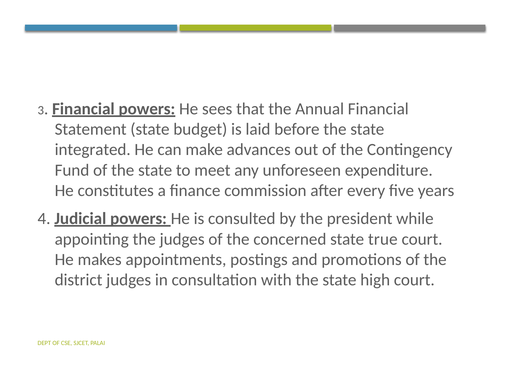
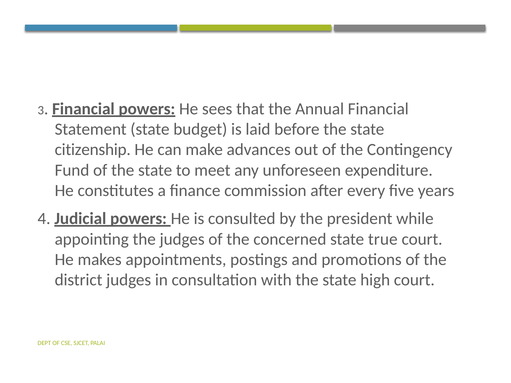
integrated: integrated -> citizenship
